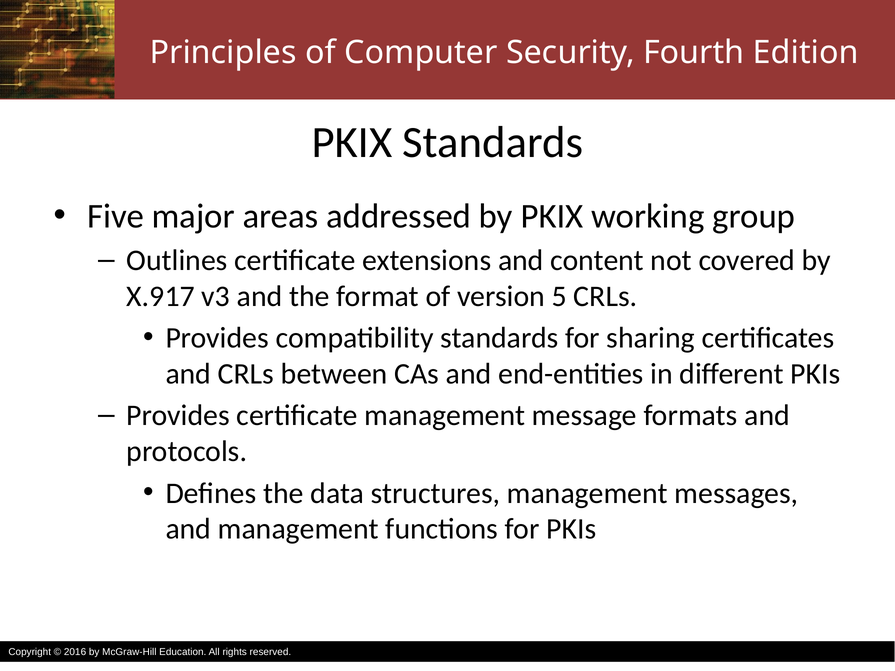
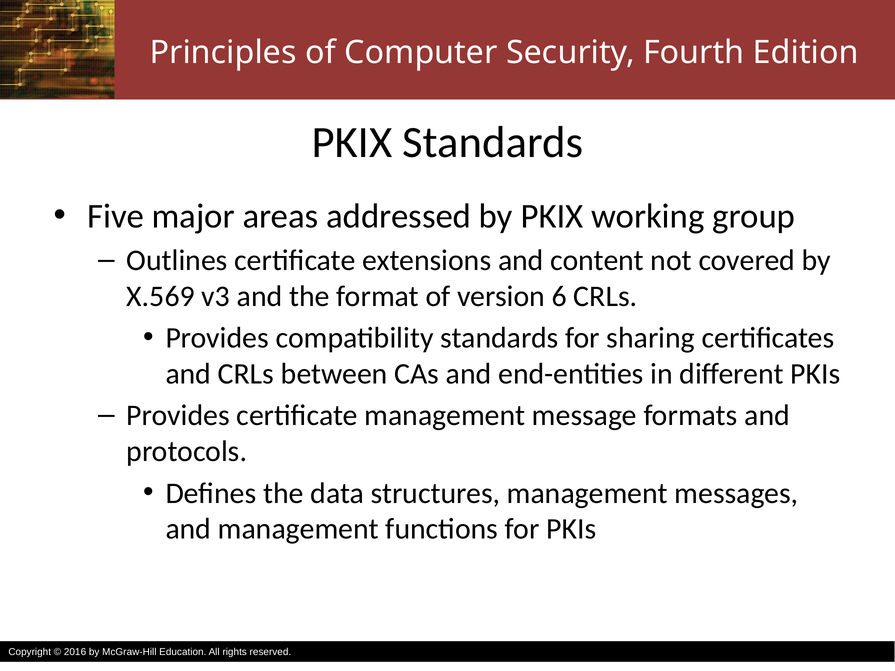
X.917: X.917 -> X.569
5: 5 -> 6
